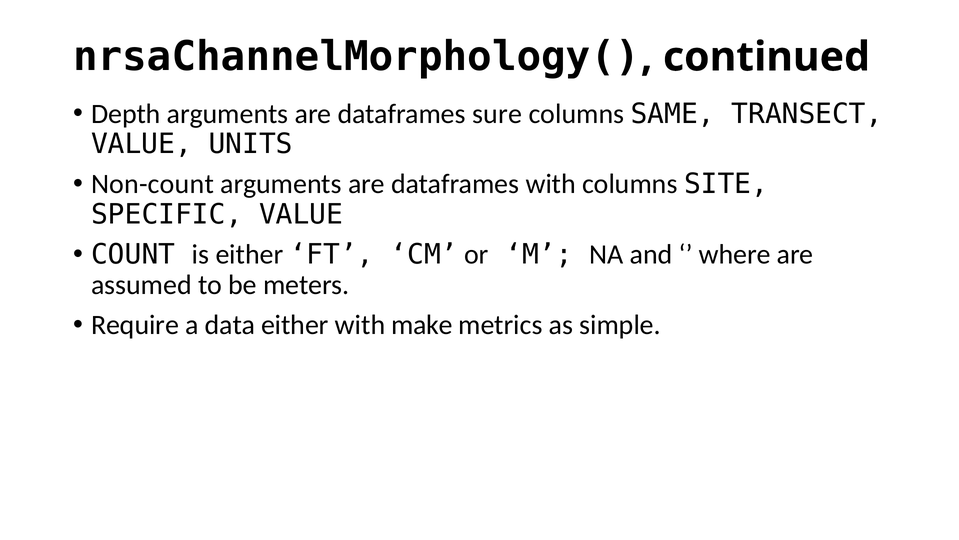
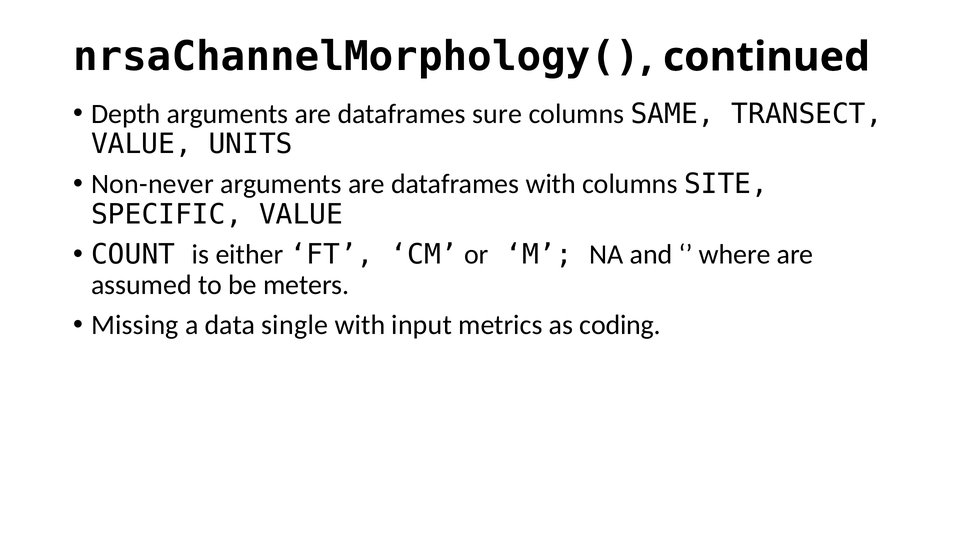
Non-count: Non-count -> Non-never
Require: Require -> Missing
data either: either -> single
make: make -> input
simple: simple -> coding
